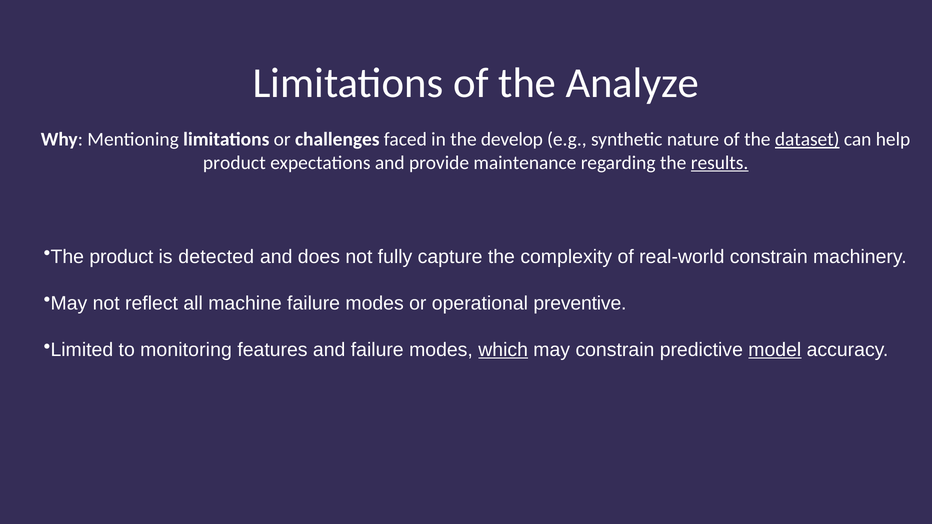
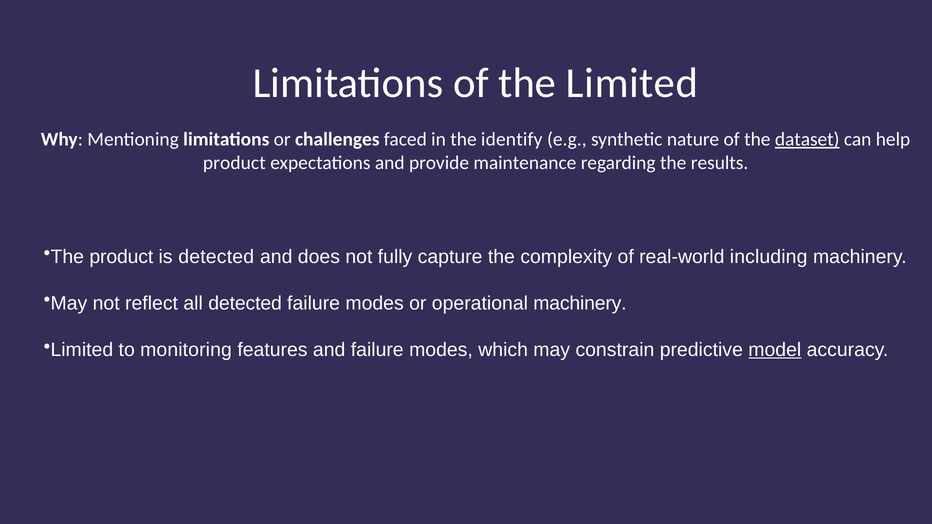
the Analyze: Analyze -> Limited
develop: develop -> identify
results underline: present -> none
real-world constrain: constrain -> including
all machine: machine -> detected
operational preventive: preventive -> machinery
which underline: present -> none
